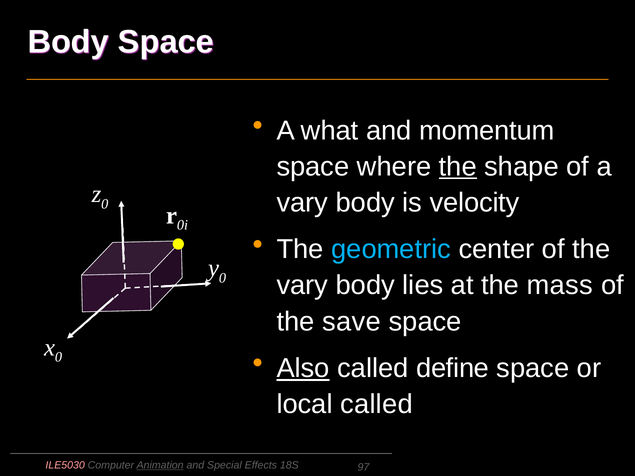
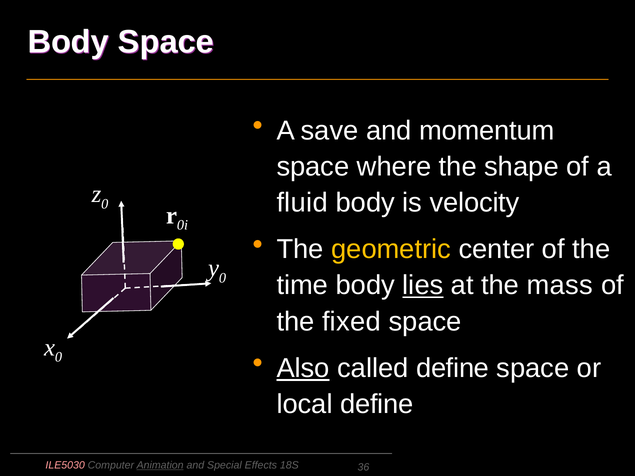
what: what -> save
the at (458, 167) underline: present -> none
vary at (302, 203): vary -> fluid
geometric colour: light blue -> yellow
vary at (302, 286): vary -> time
lies underline: none -> present
save: save -> fixed
local called: called -> define
97: 97 -> 36
